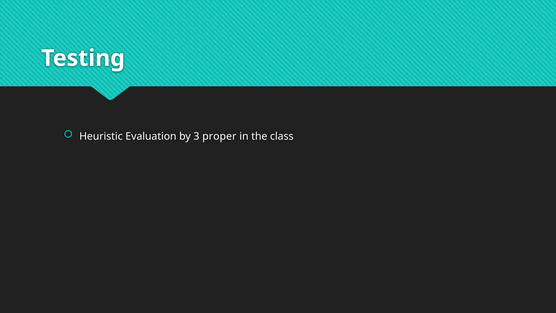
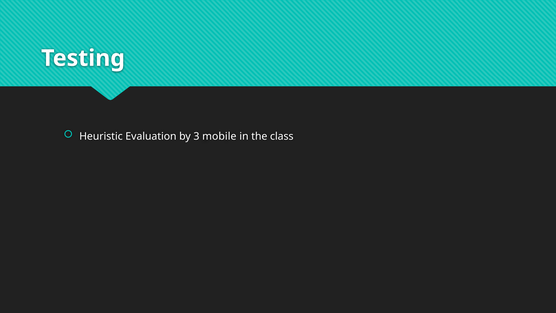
proper: proper -> mobile
